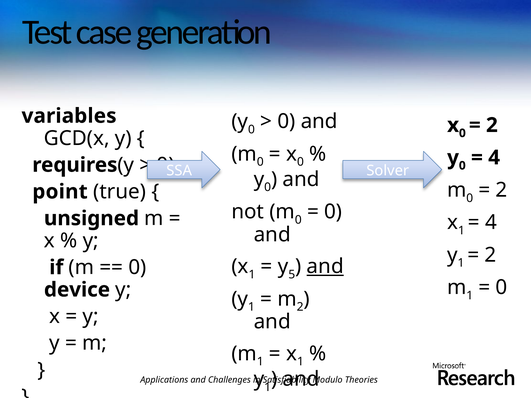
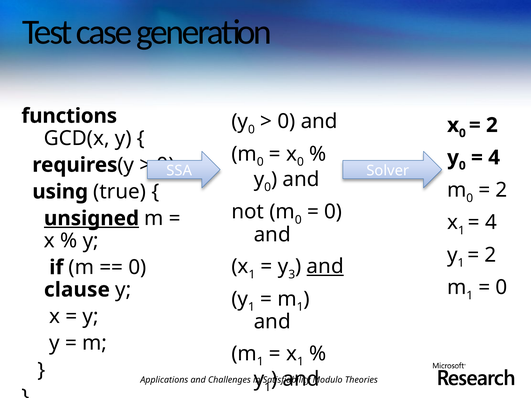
variables: variables -> functions
point: point -> using
unsigned underline: none -> present
5: 5 -> 3
device: device -> clause
2 at (300, 307): 2 -> 1
